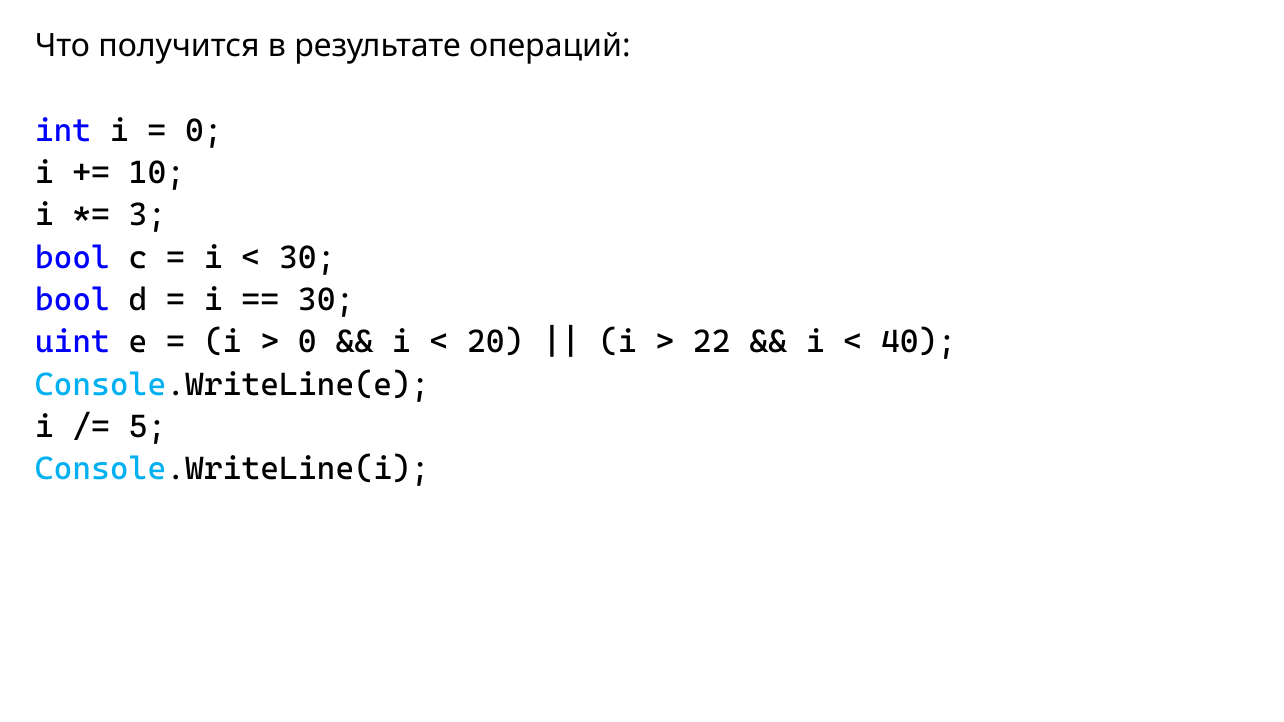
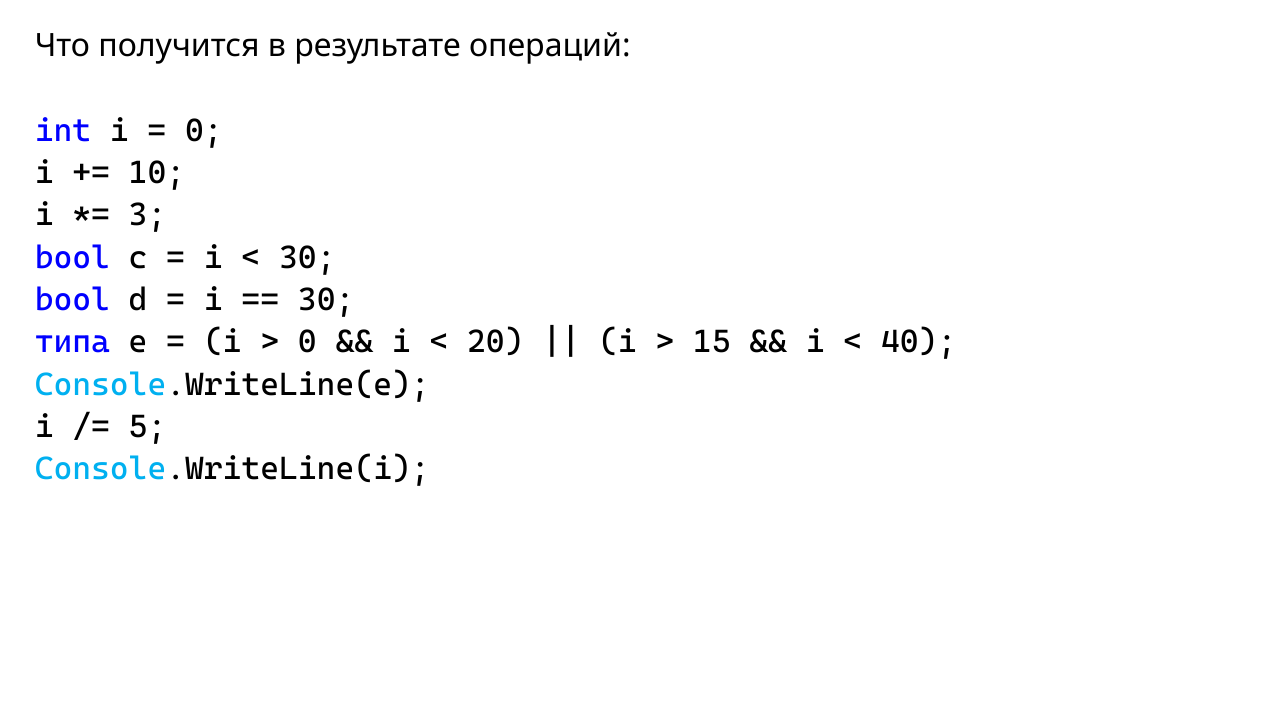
uint: uint -> типа
22: 22 -> 15
